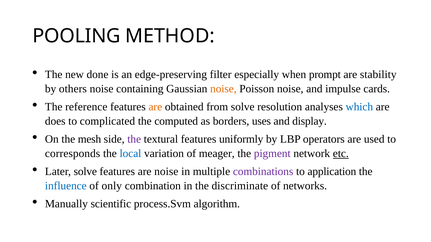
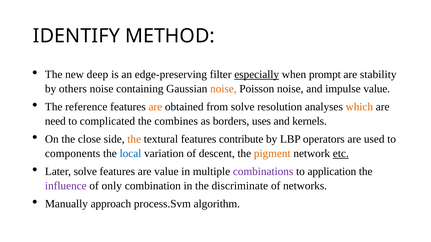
POOLING: POOLING -> IDENTIFY
done: done -> deep
especially underline: none -> present
impulse cards: cards -> value
which colour: blue -> orange
does: does -> need
computed: computed -> combines
display: display -> kernels
mesh: mesh -> close
the at (134, 139) colour: purple -> orange
uniformly: uniformly -> contribute
corresponds: corresponds -> components
meager: meager -> descent
pigment colour: purple -> orange
are noise: noise -> value
influence colour: blue -> purple
scientific: scientific -> approach
